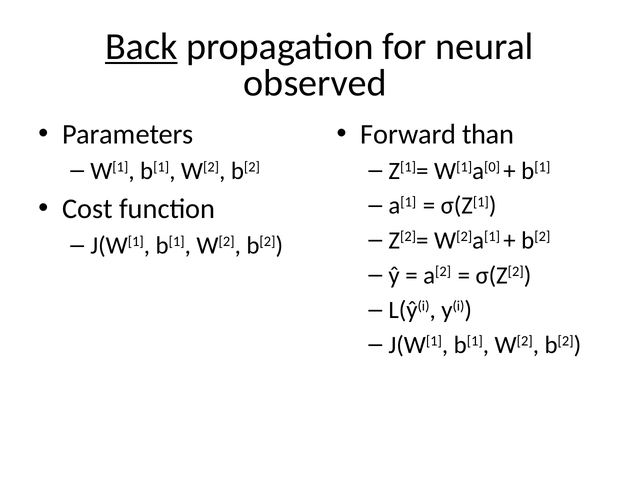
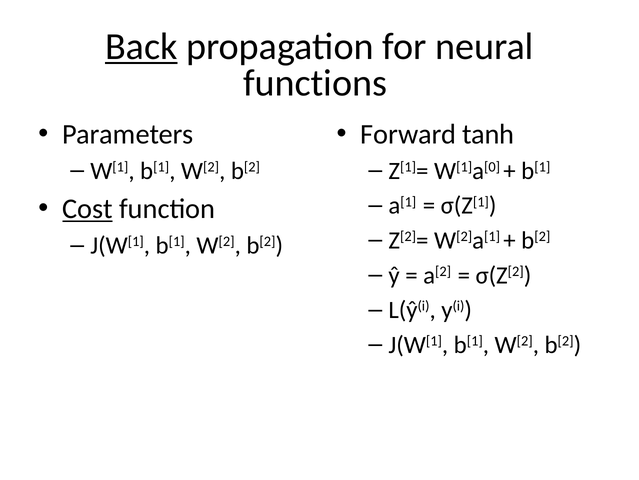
observed: observed -> functions
than: than -> tanh
Cost underline: none -> present
